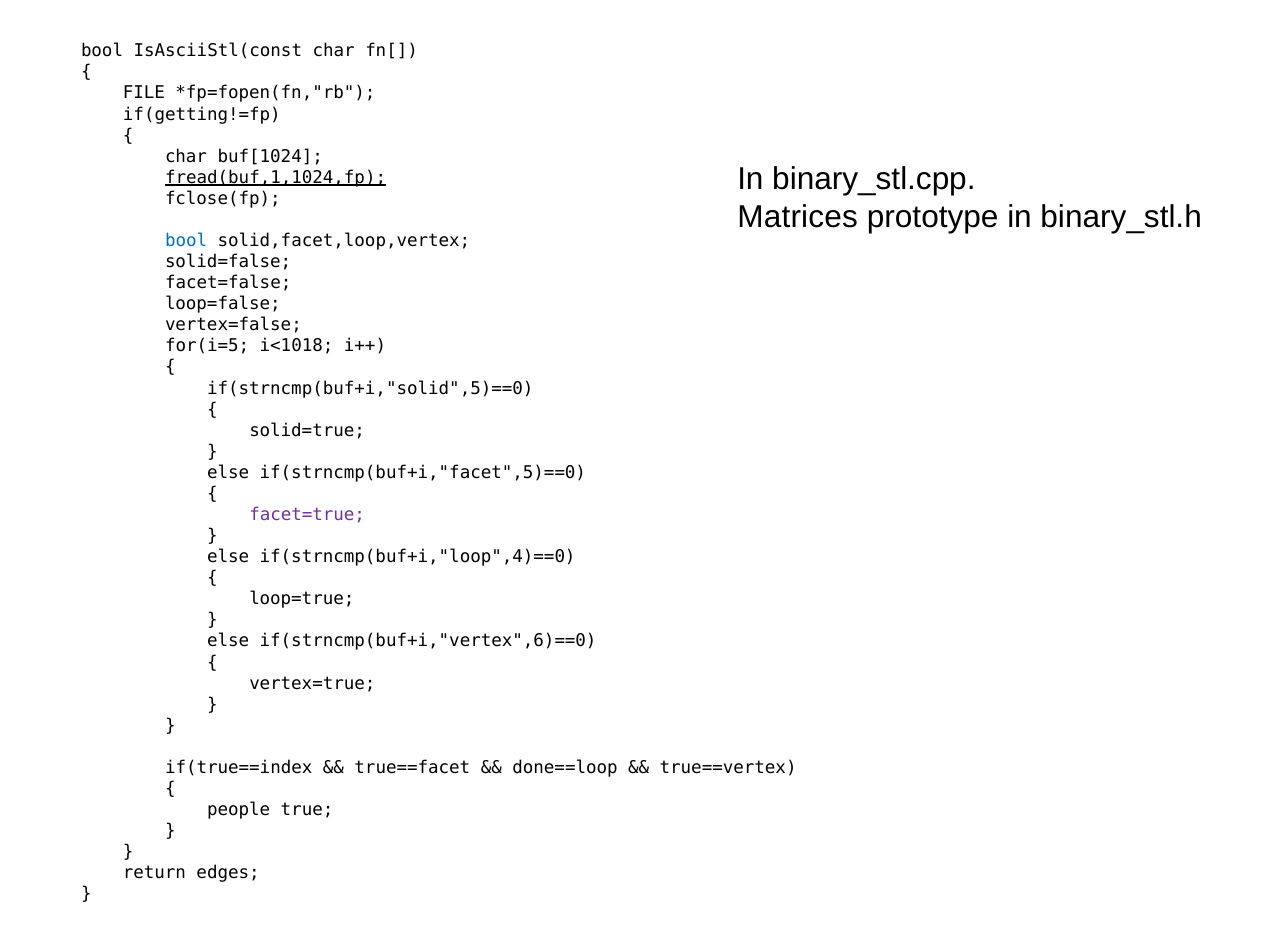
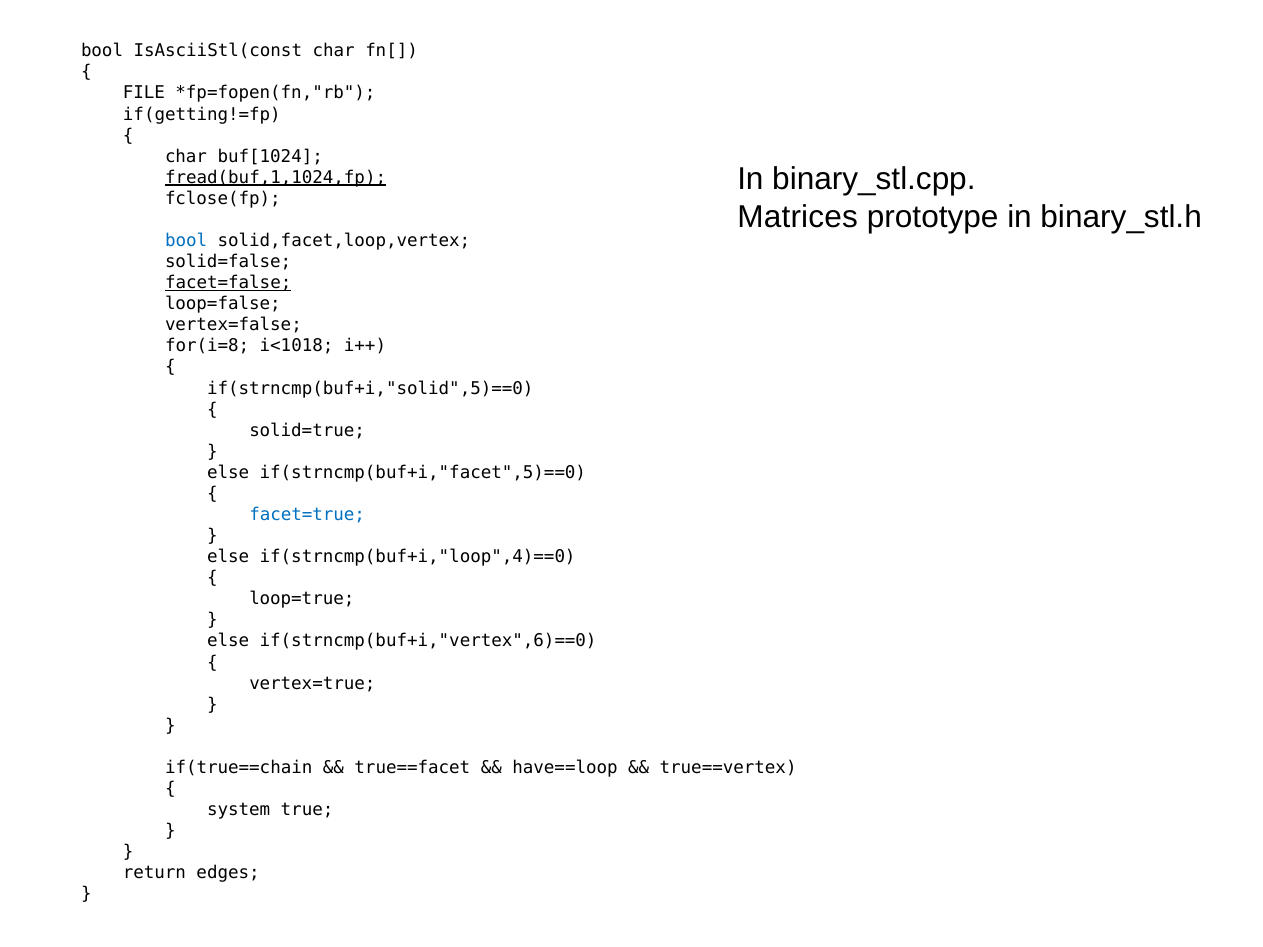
facet=false underline: none -> present
for(i=5: for(i=5 -> for(i=8
facet=true colour: purple -> blue
if(true==index: if(true==index -> if(true==chain
done==loop: done==loop -> have==loop
people: people -> system
